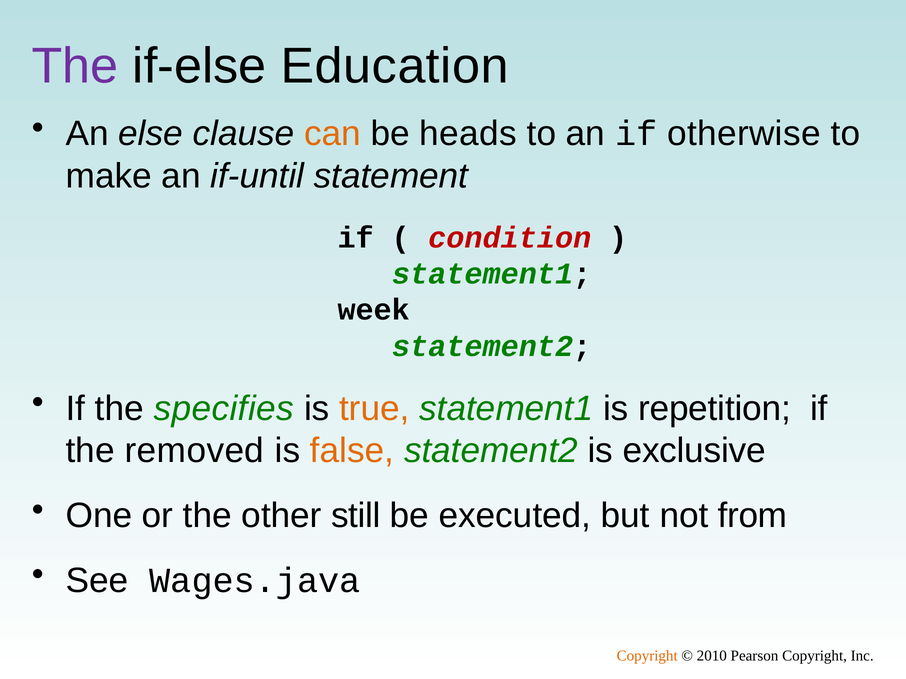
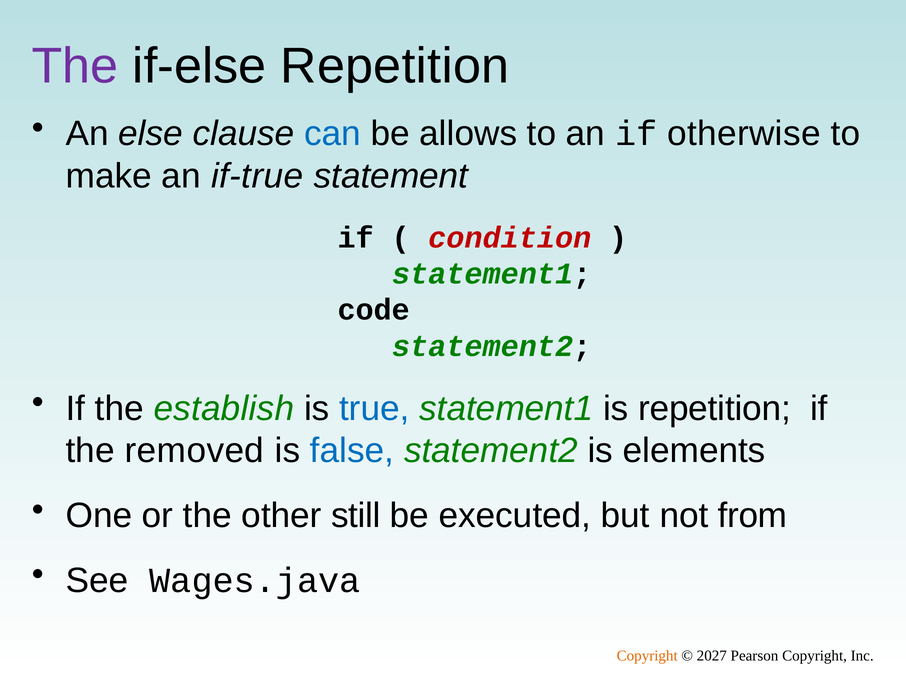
if-else Education: Education -> Repetition
can colour: orange -> blue
heads: heads -> allows
if-until: if-until -> if-true
week: week -> code
specifies: specifies -> establish
true colour: orange -> blue
false colour: orange -> blue
exclusive: exclusive -> elements
2010: 2010 -> 2027
